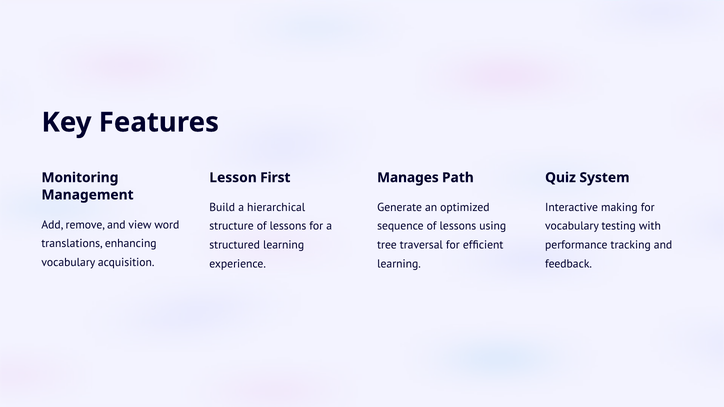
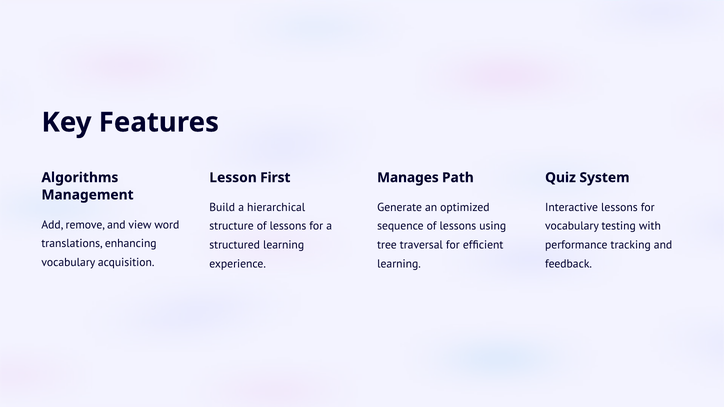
Monitoring: Monitoring -> Algorithms
Interactive making: making -> lessons
